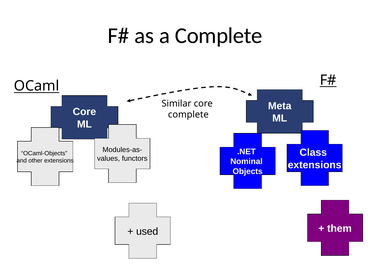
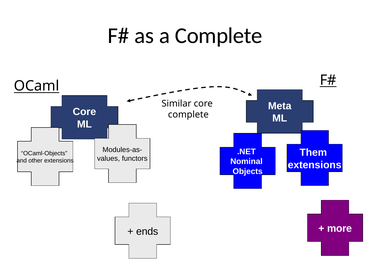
Class: Class -> Them
them: them -> more
used: used -> ends
